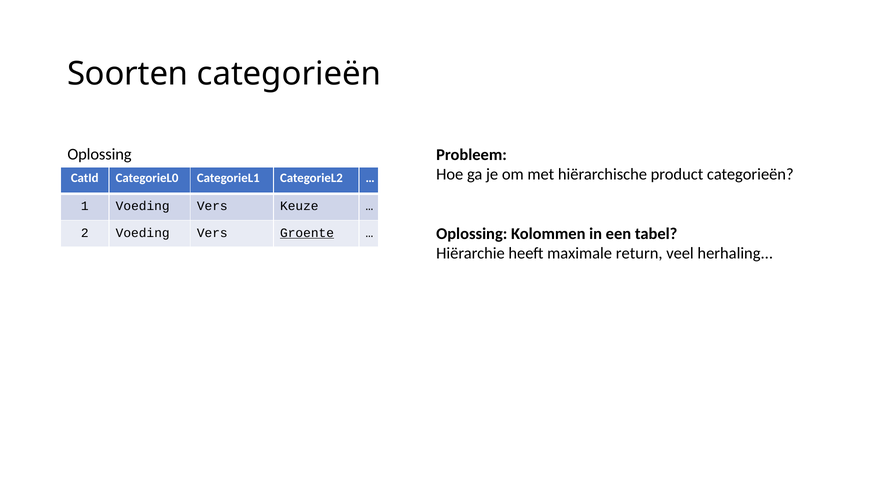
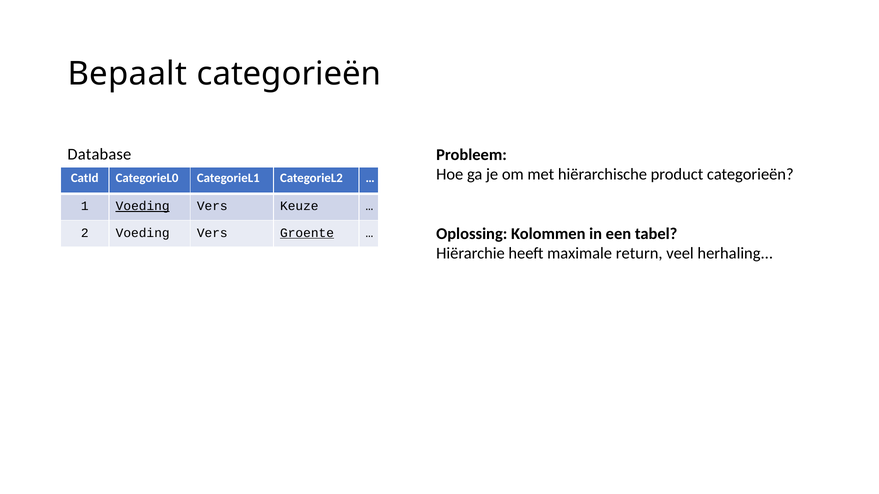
Soorten: Soorten -> Bepaalt
Oplossing at (100, 155): Oplossing -> Database
Voeding at (143, 206) underline: none -> present
